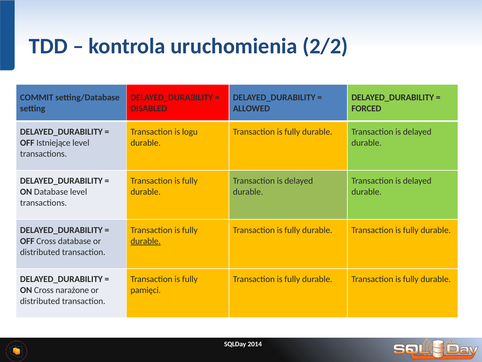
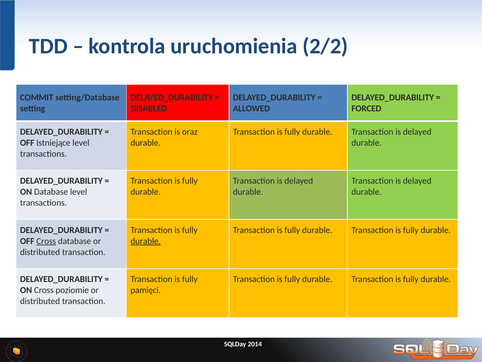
logu: logu -> oraz
Cross at (46, 241) underline: none -> present
narażone: narażone -> poziomie
